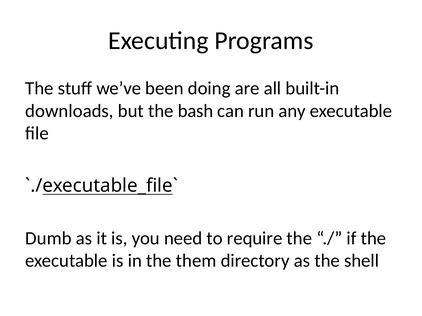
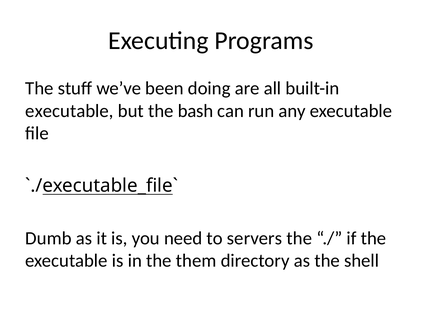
downloads at (69, 111): downloads -> executable
require: require -> servers
